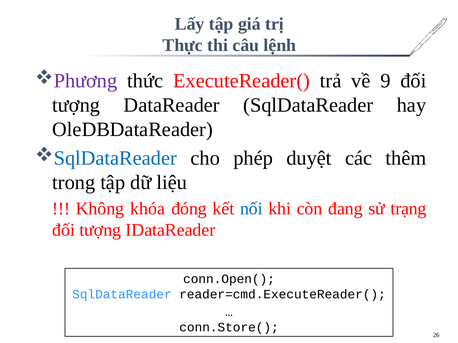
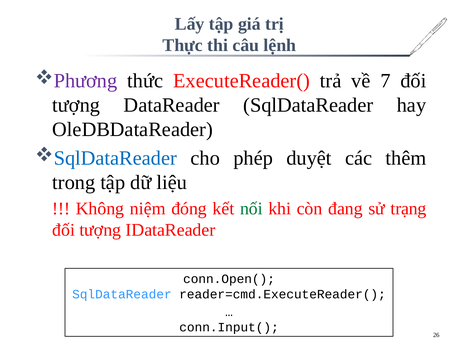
9: 9 -> 7
khóa: khóa -> niệm
nối colour: blue -> green
conn.Store(: conn.Store( -> conn.Input(
